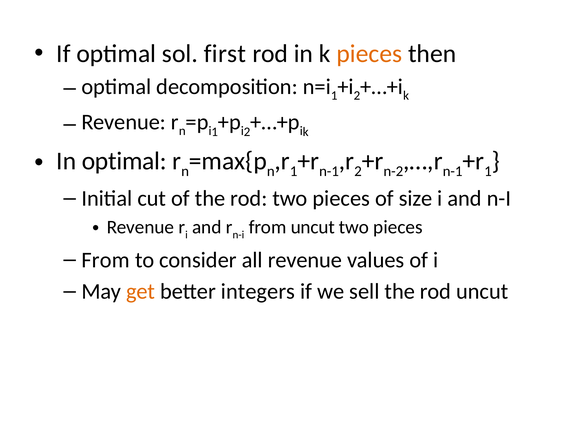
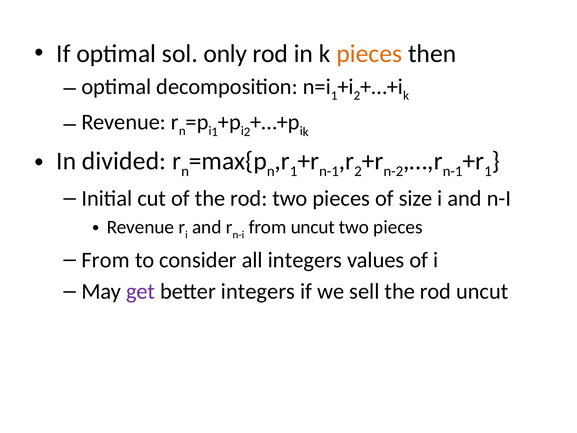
first: first -> only
In optimal: optimal -> divided
all revenue: revenue -> integers
get colour: orange -> purple
